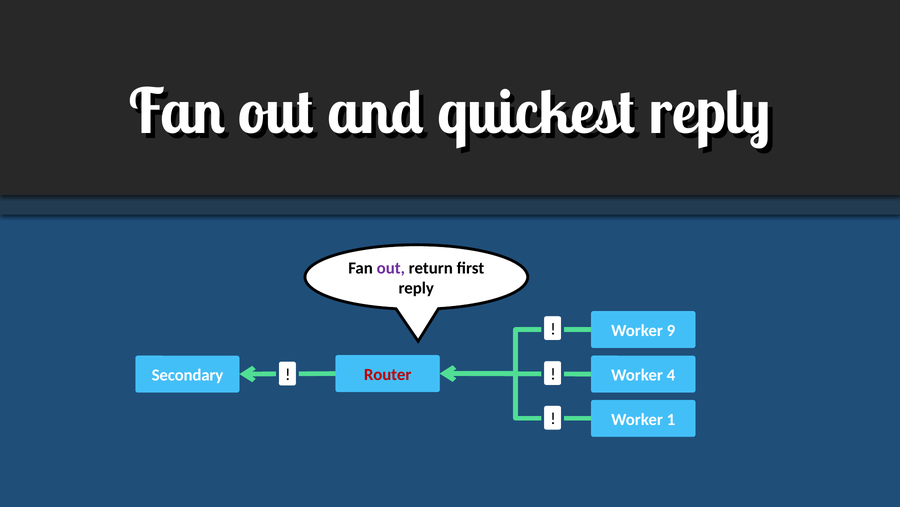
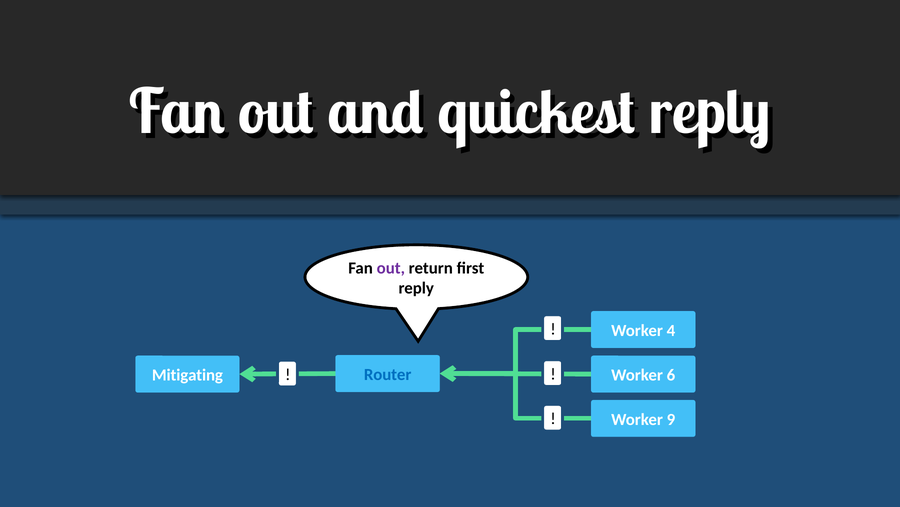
9: 9 -> 4
Router colour: red -> blue
Secondary: Secondary -> Mitigating
4: 4 -> 6
1: 1 -> 9
